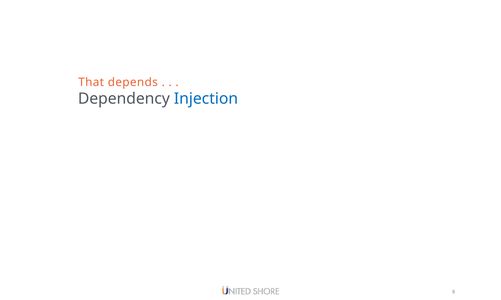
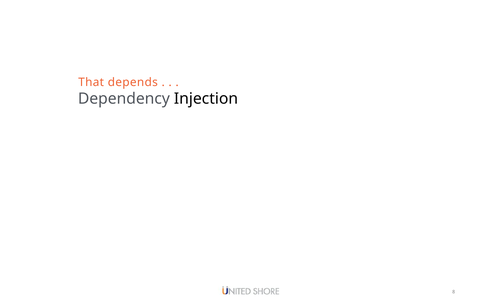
Injection colour: blue -> black
